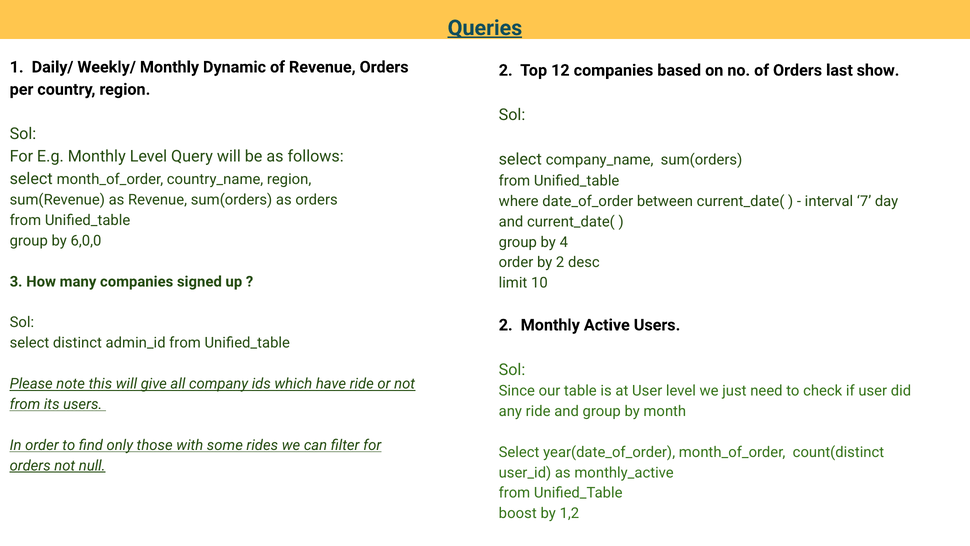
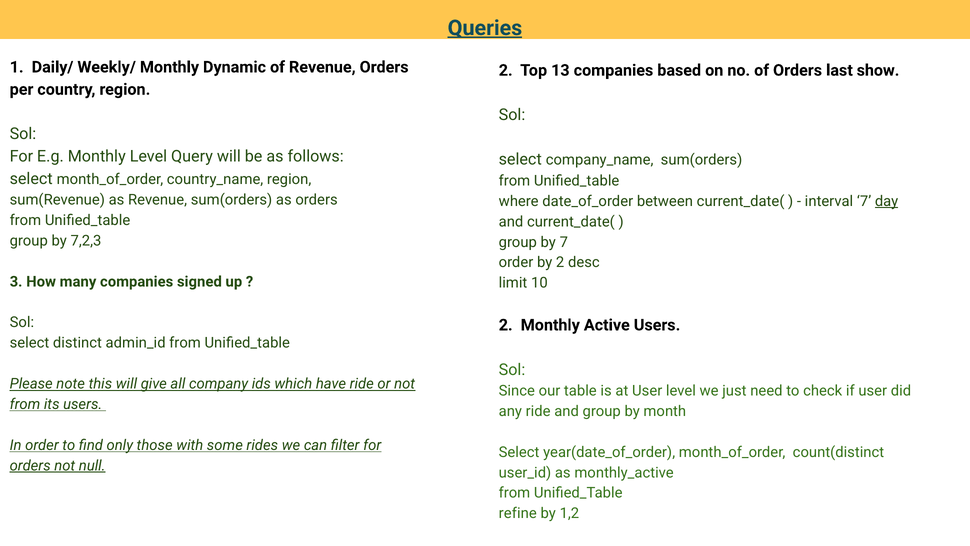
12: 12 -> 13
day underline: none -> present
6,0,0: 6,0,0 -> 7,2,3
by 4: 4 -> 7
boost: boost -> refine
